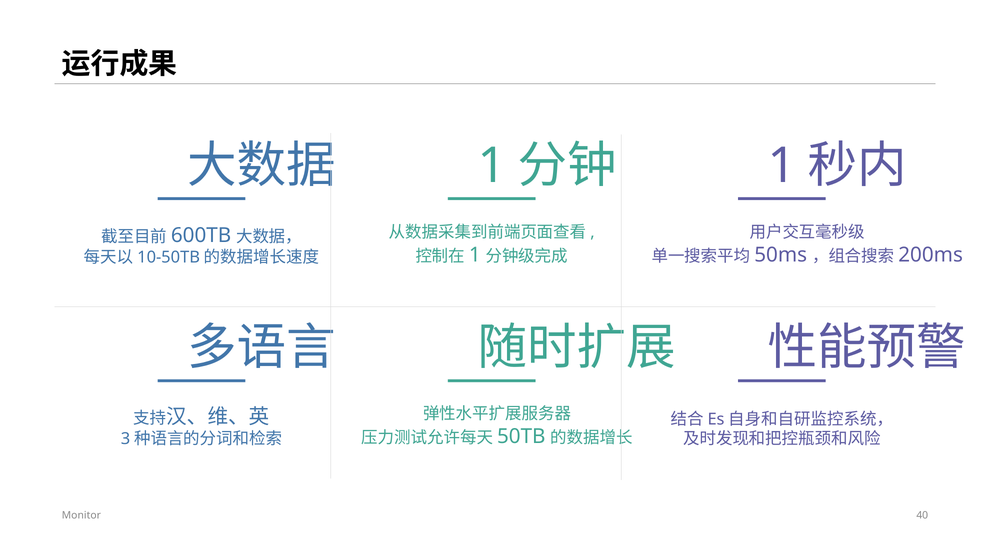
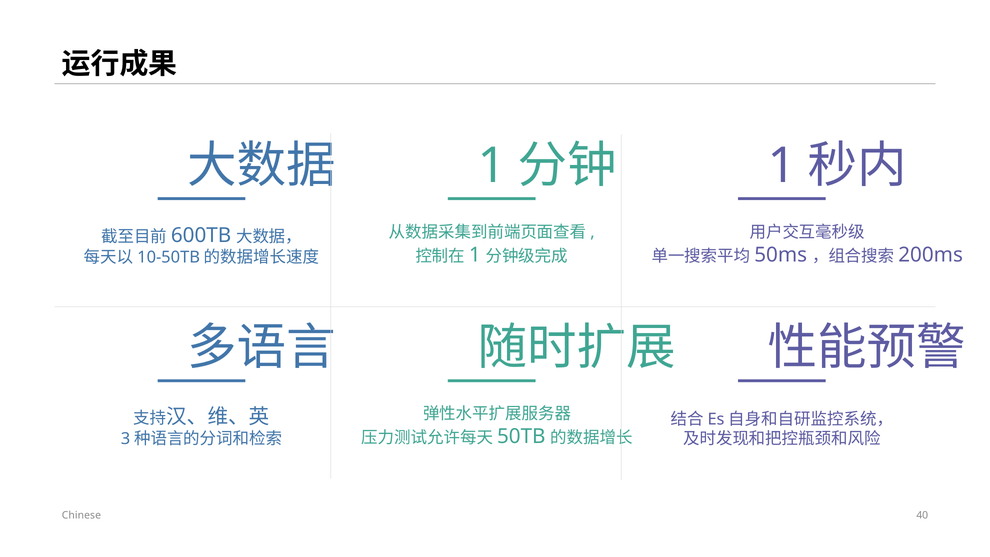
Monitor: Monitor -> Chinese
